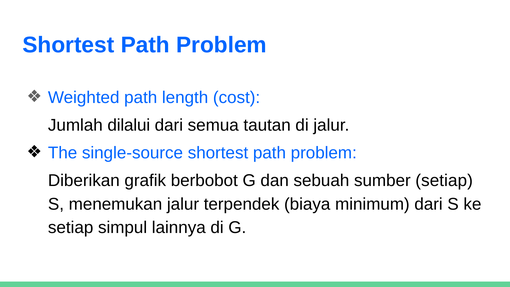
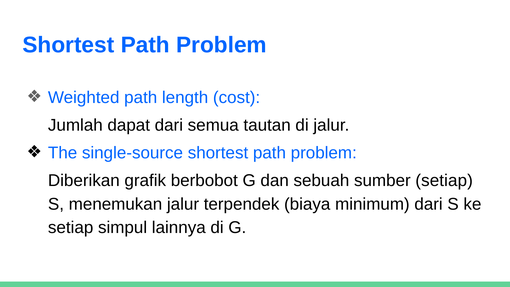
dilalui: dilalui -> dapat
